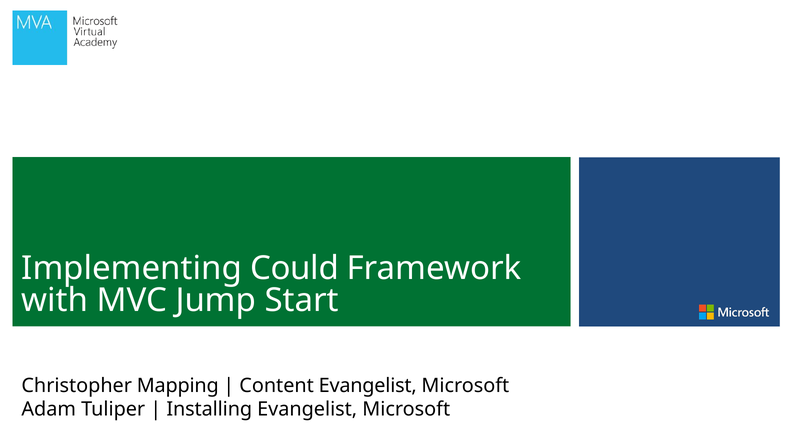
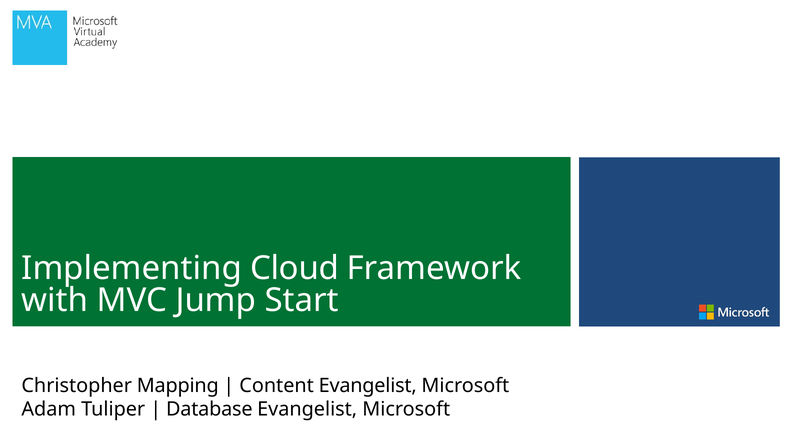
Could: Could -> Cloud
Installing: Installing -> Database
